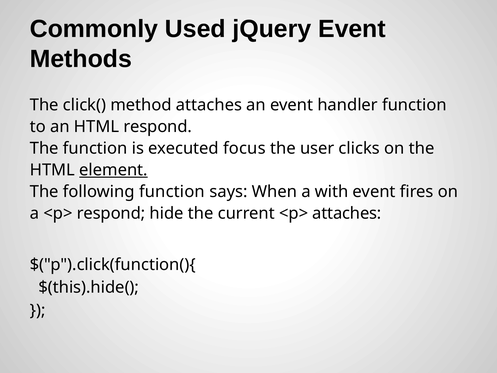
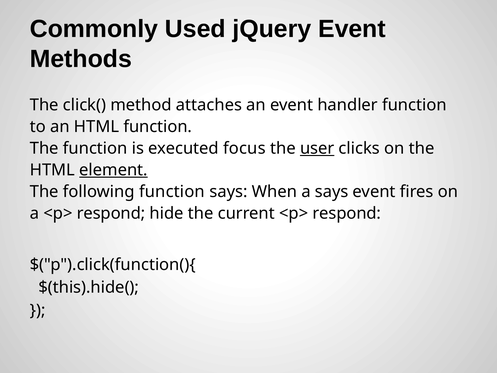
HTML respond: respond -> function
user underline: none -> present
a with: with -> says
current <p> attaches: attaches -> respond
